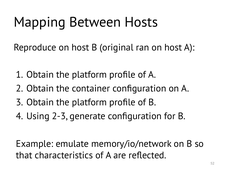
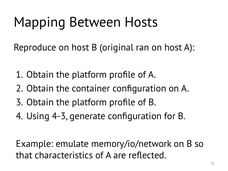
2-3: 2-3 -> 4-3
